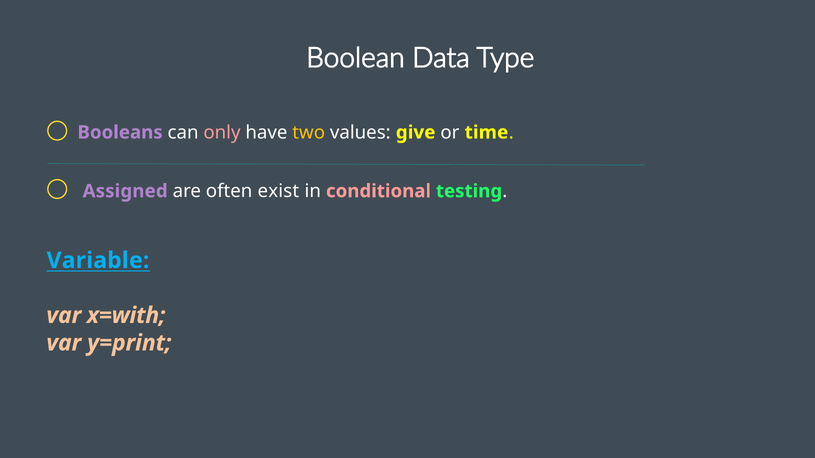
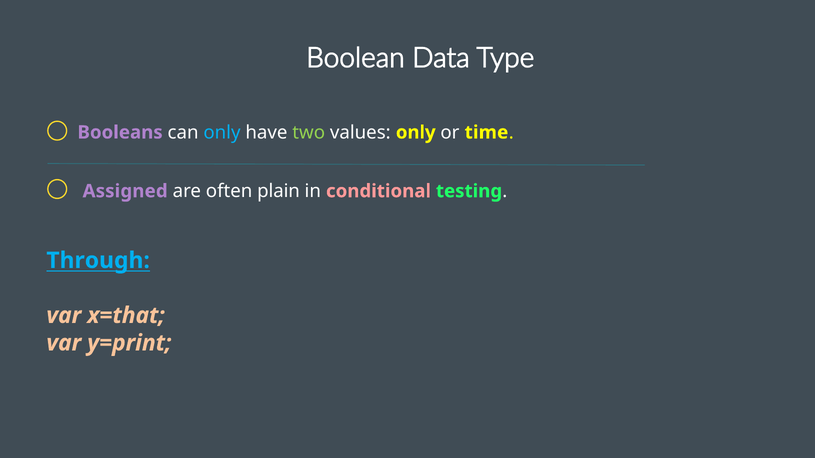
only at (222, 133) colour: pink -> light blue
two colour: yellow -> light green
values give: give -> only
exist: exist -> plain
Variable: Variable -> Through
x=with: x=with -> x=that
